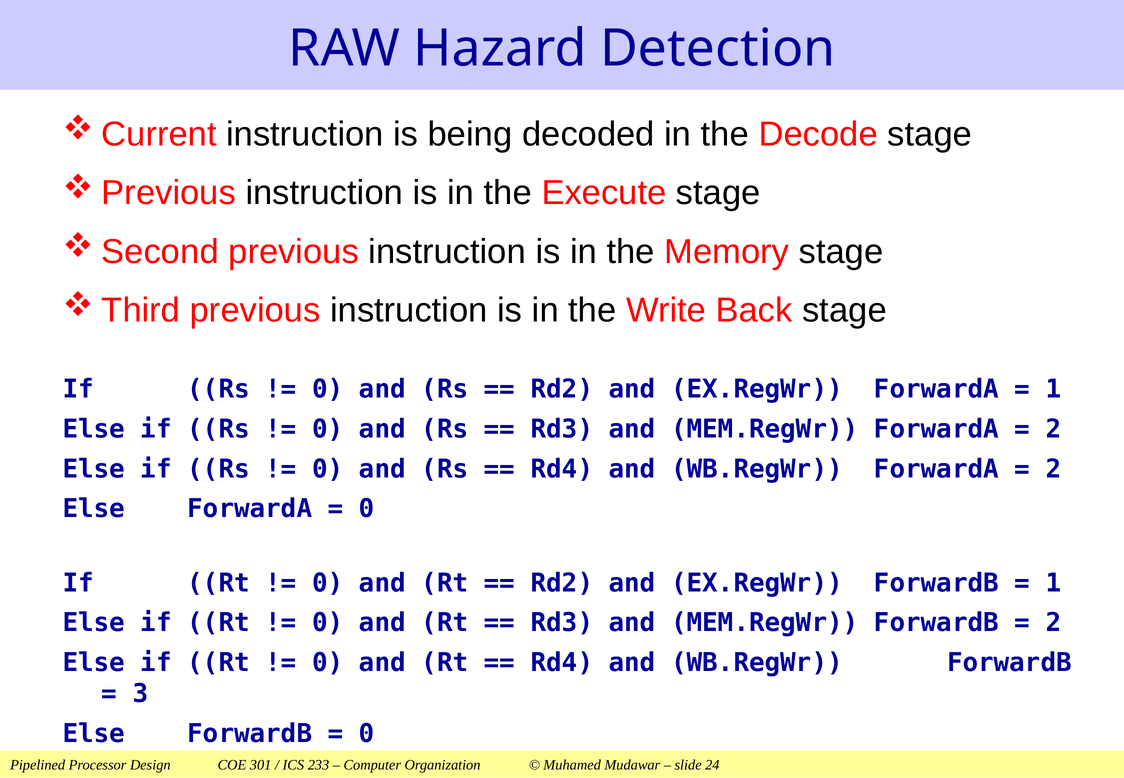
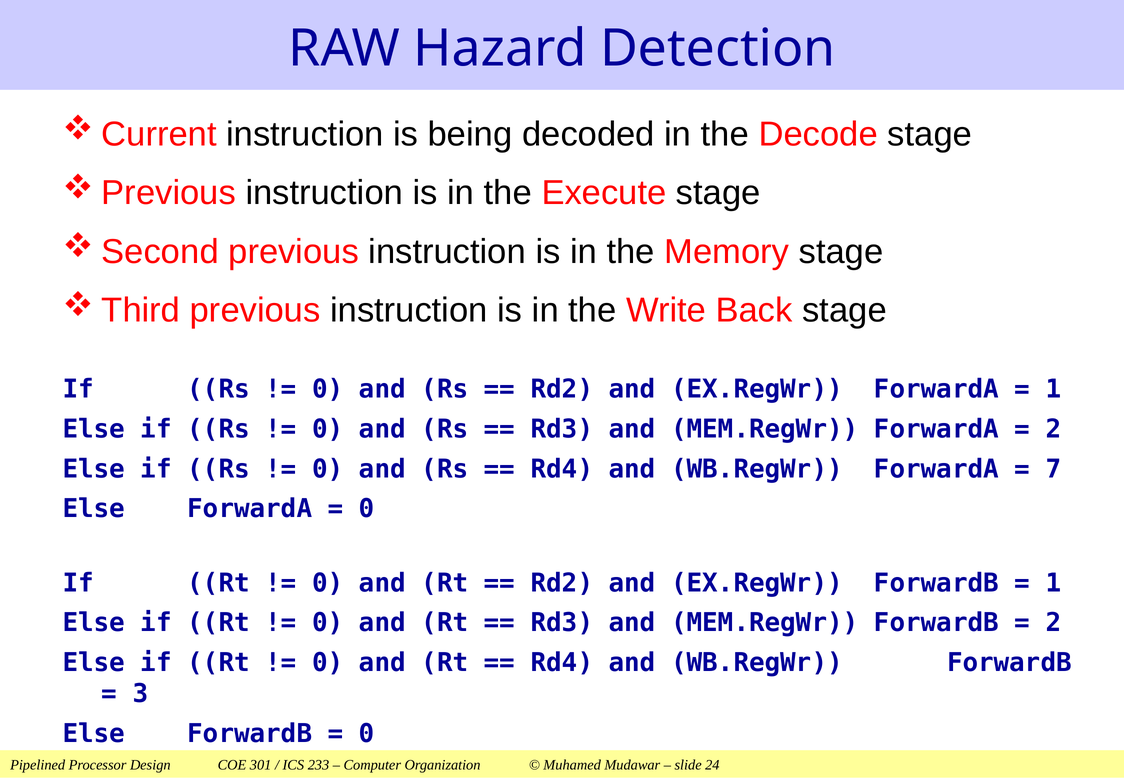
2 at (1053, 469): 2 -> 7
